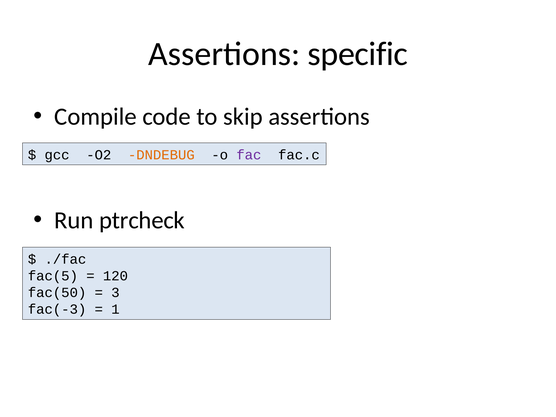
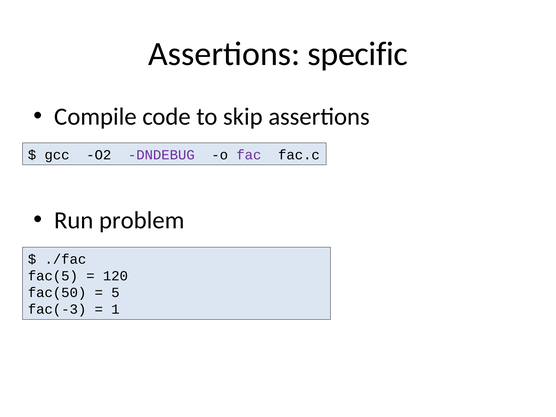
DNDEBUG colour: orange -> purple
ptrcheck: ptrcheck -> problem
3: 3 -> 5
